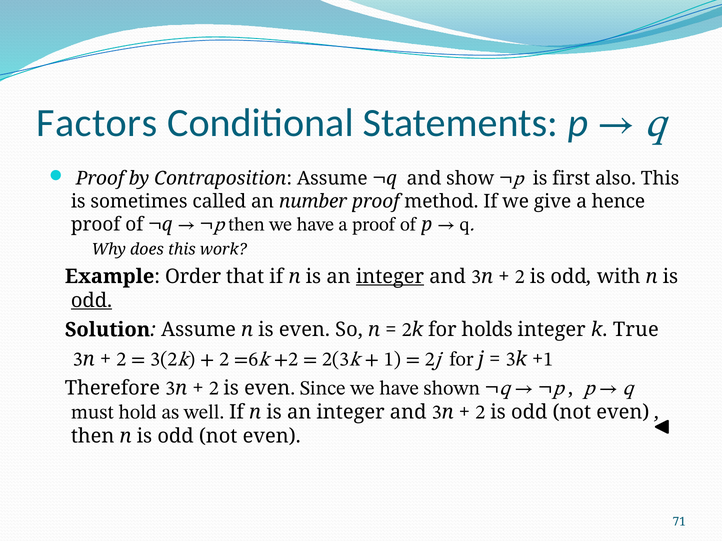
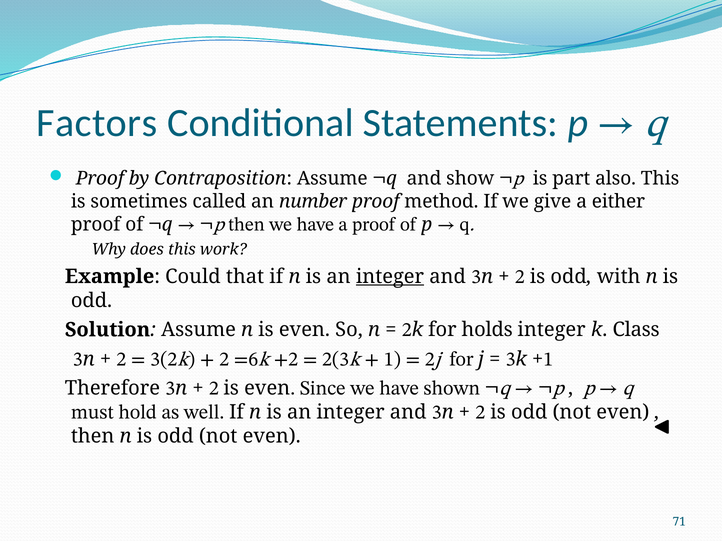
first: first -> part
hence: hence -> either
Order: Order -> Could
odd at (92, 301) underline: present -> none
True: True -> Class
